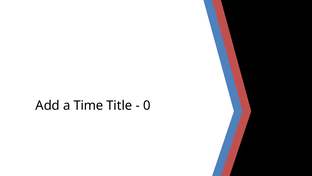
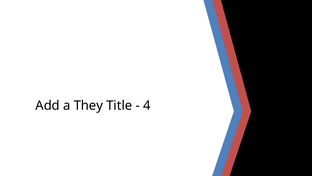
Time: Time -> They
0: 0 -> 4
